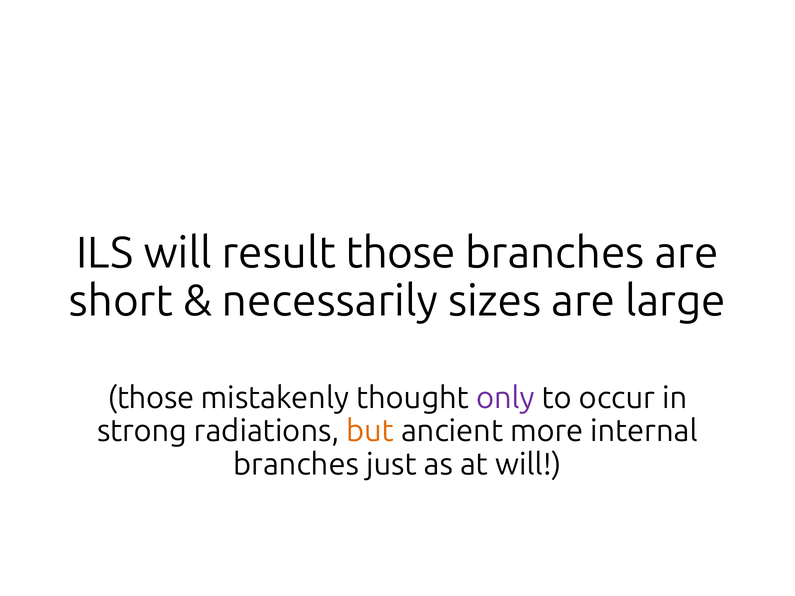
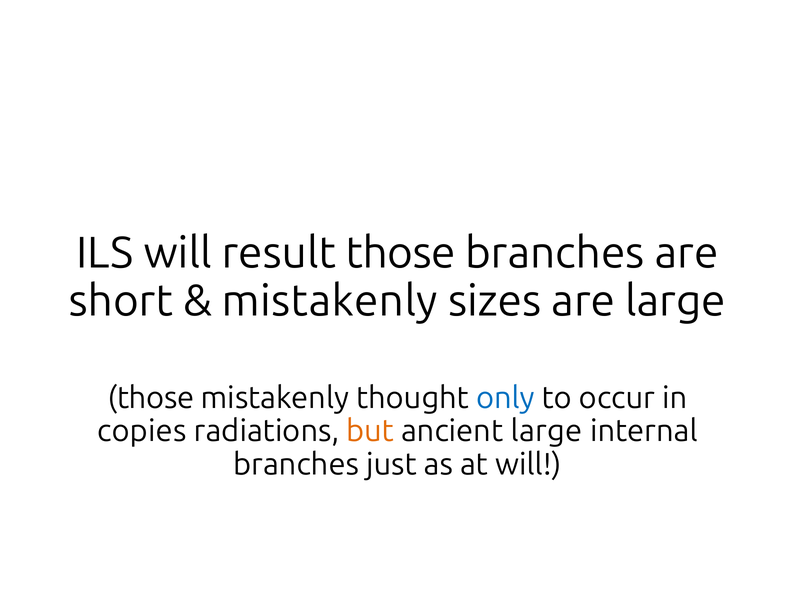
necessarily at (330, 301): necessarily -> mistakenly
only colour: purple -> blue
strong: strong -> copies
ancient more: more -> large
